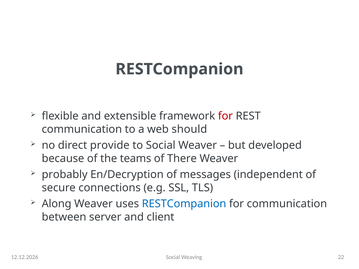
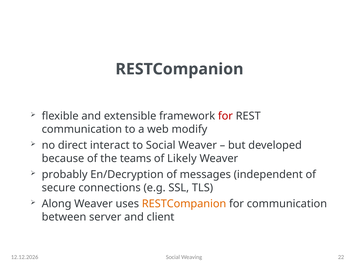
should: should -> modify
provide: provide -> interact
There: There -> Likely
RESTCompanion at (184, 204) colour: blue -> orange
